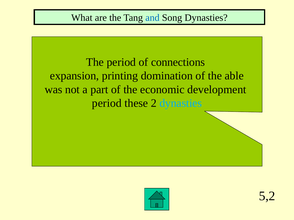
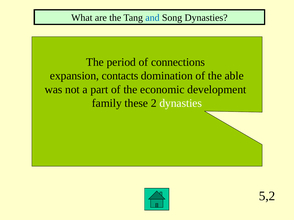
printing: printing -> contacts
period at (107, 103): period -> family
dynasties at (181, 103) colour: light blue -> white
